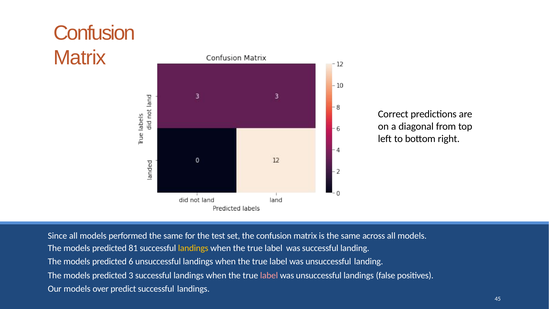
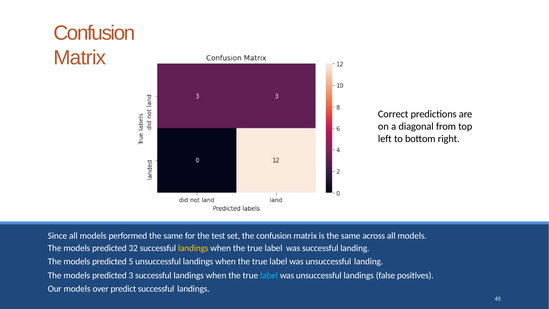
81: 81 -> 32
6: 6 -> 5
label at (269, 275) colour: pink -> light blue
